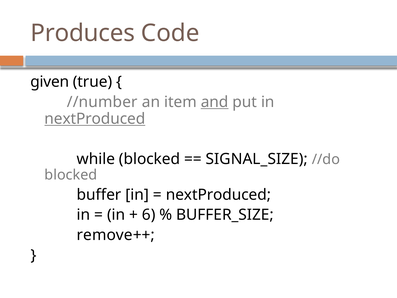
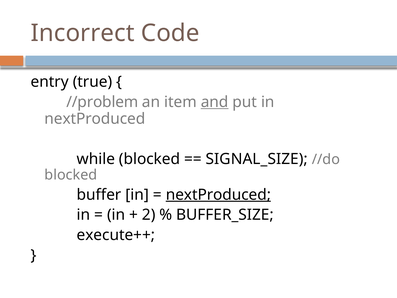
Produces: Produces -> Incorrect
given: given -> entry
//number: //number -> //problem
nextProduced at (95, 119) underline: present -> none
nextProduced at (218, 195) underline: none -> present
6: 6 -> 2
remove++: remove++ -> execute++
